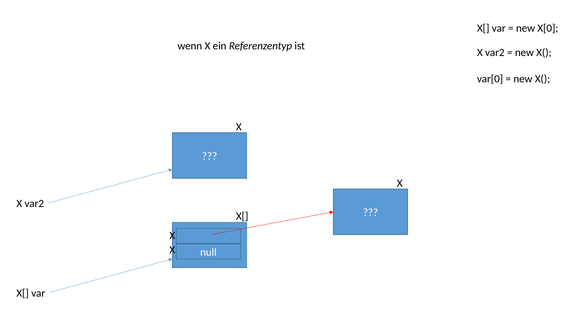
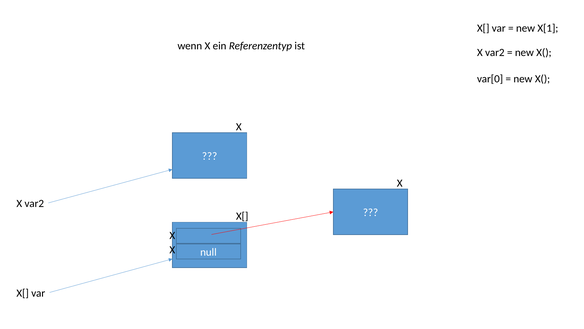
X[0: X[0 -> X[1
